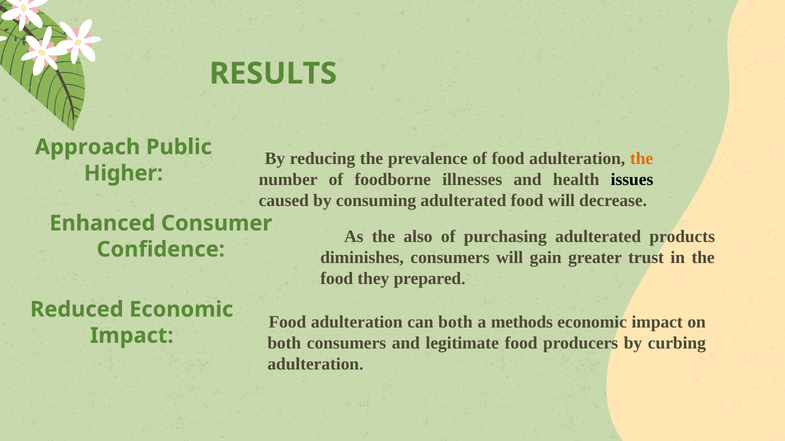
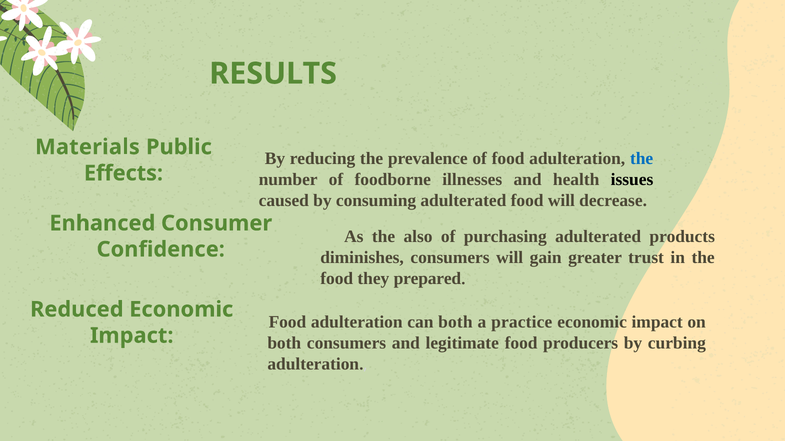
Approach: Approach -> Materials
the at (642, 159) colour: orange -> blue
Higher: Higher -> Effects
methods: methods -> practice
